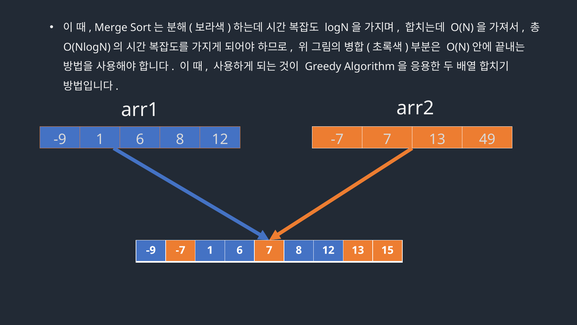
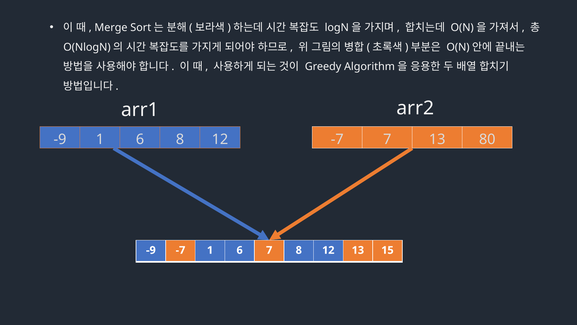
49: 49 -> 80
